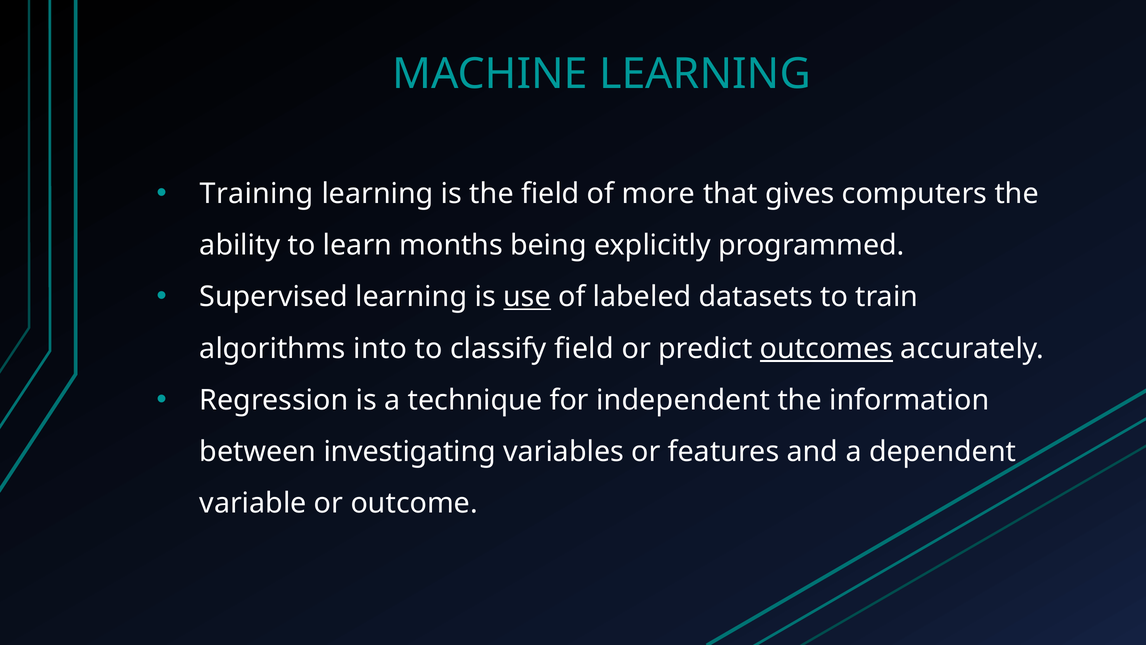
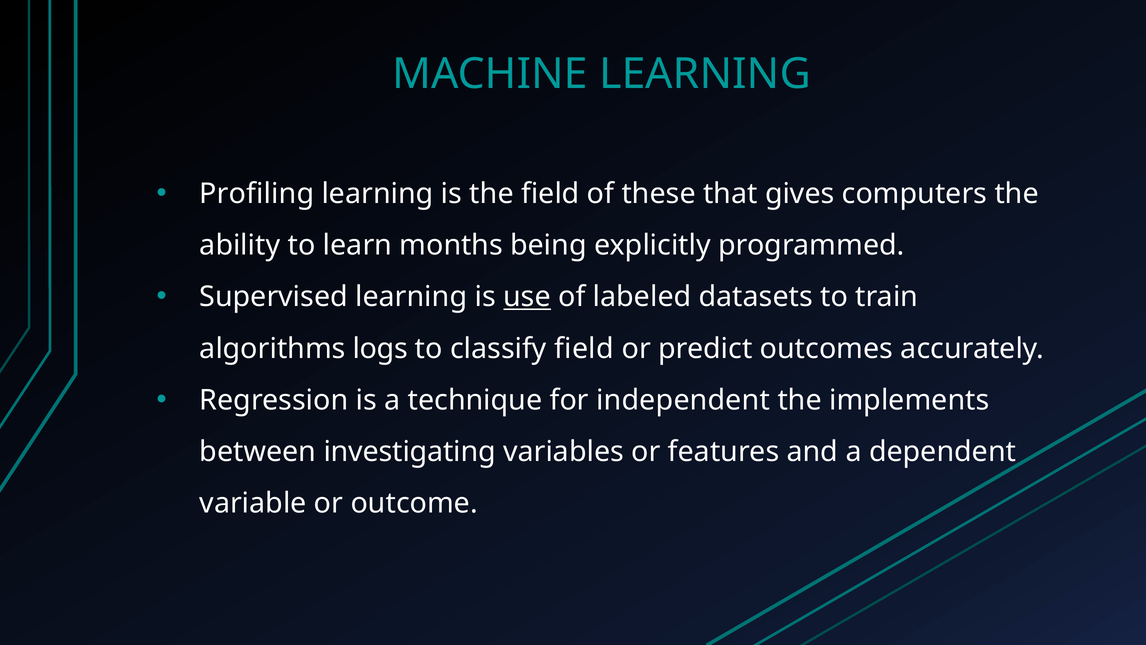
Training: Training -> Profiling
more: more -> these
into: into -> logs
outcomes underline: present -> none
information: information -> implements
